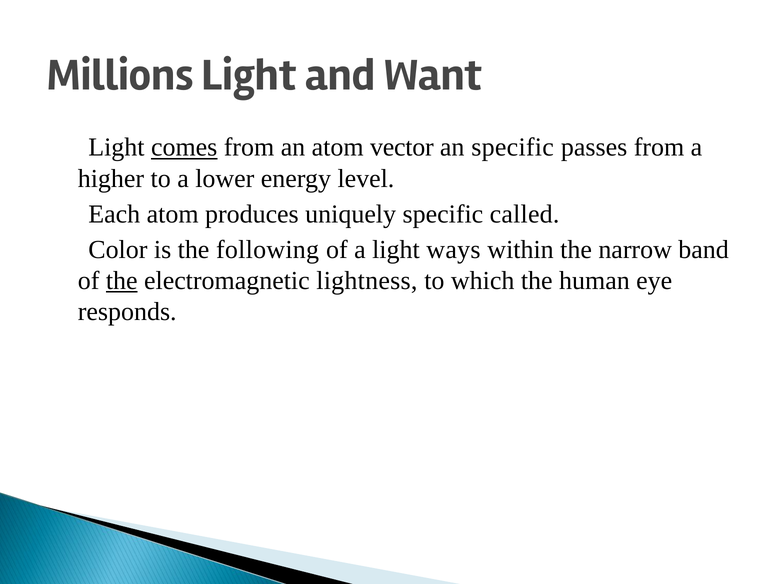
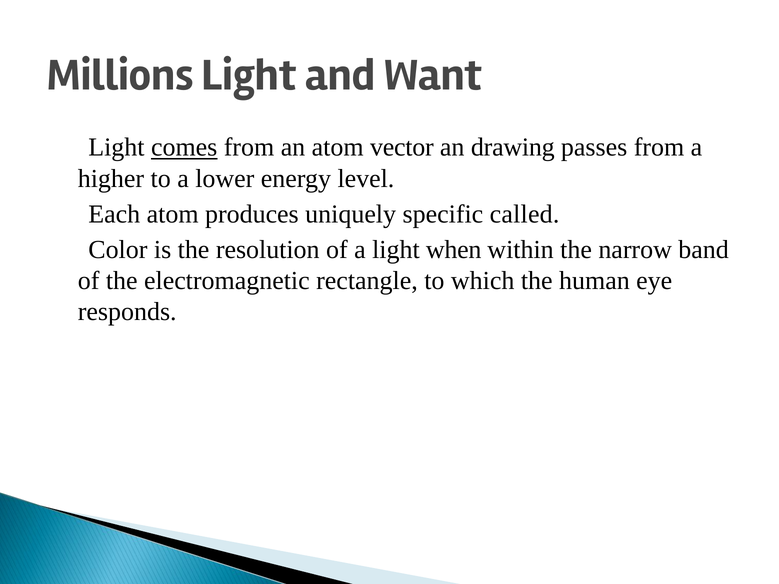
an specific: specific -> drawing
following: following -> resolution
ways: ways -> when
the at (122, 281) underline: present -> none
lightness: lightness -> rectangle
